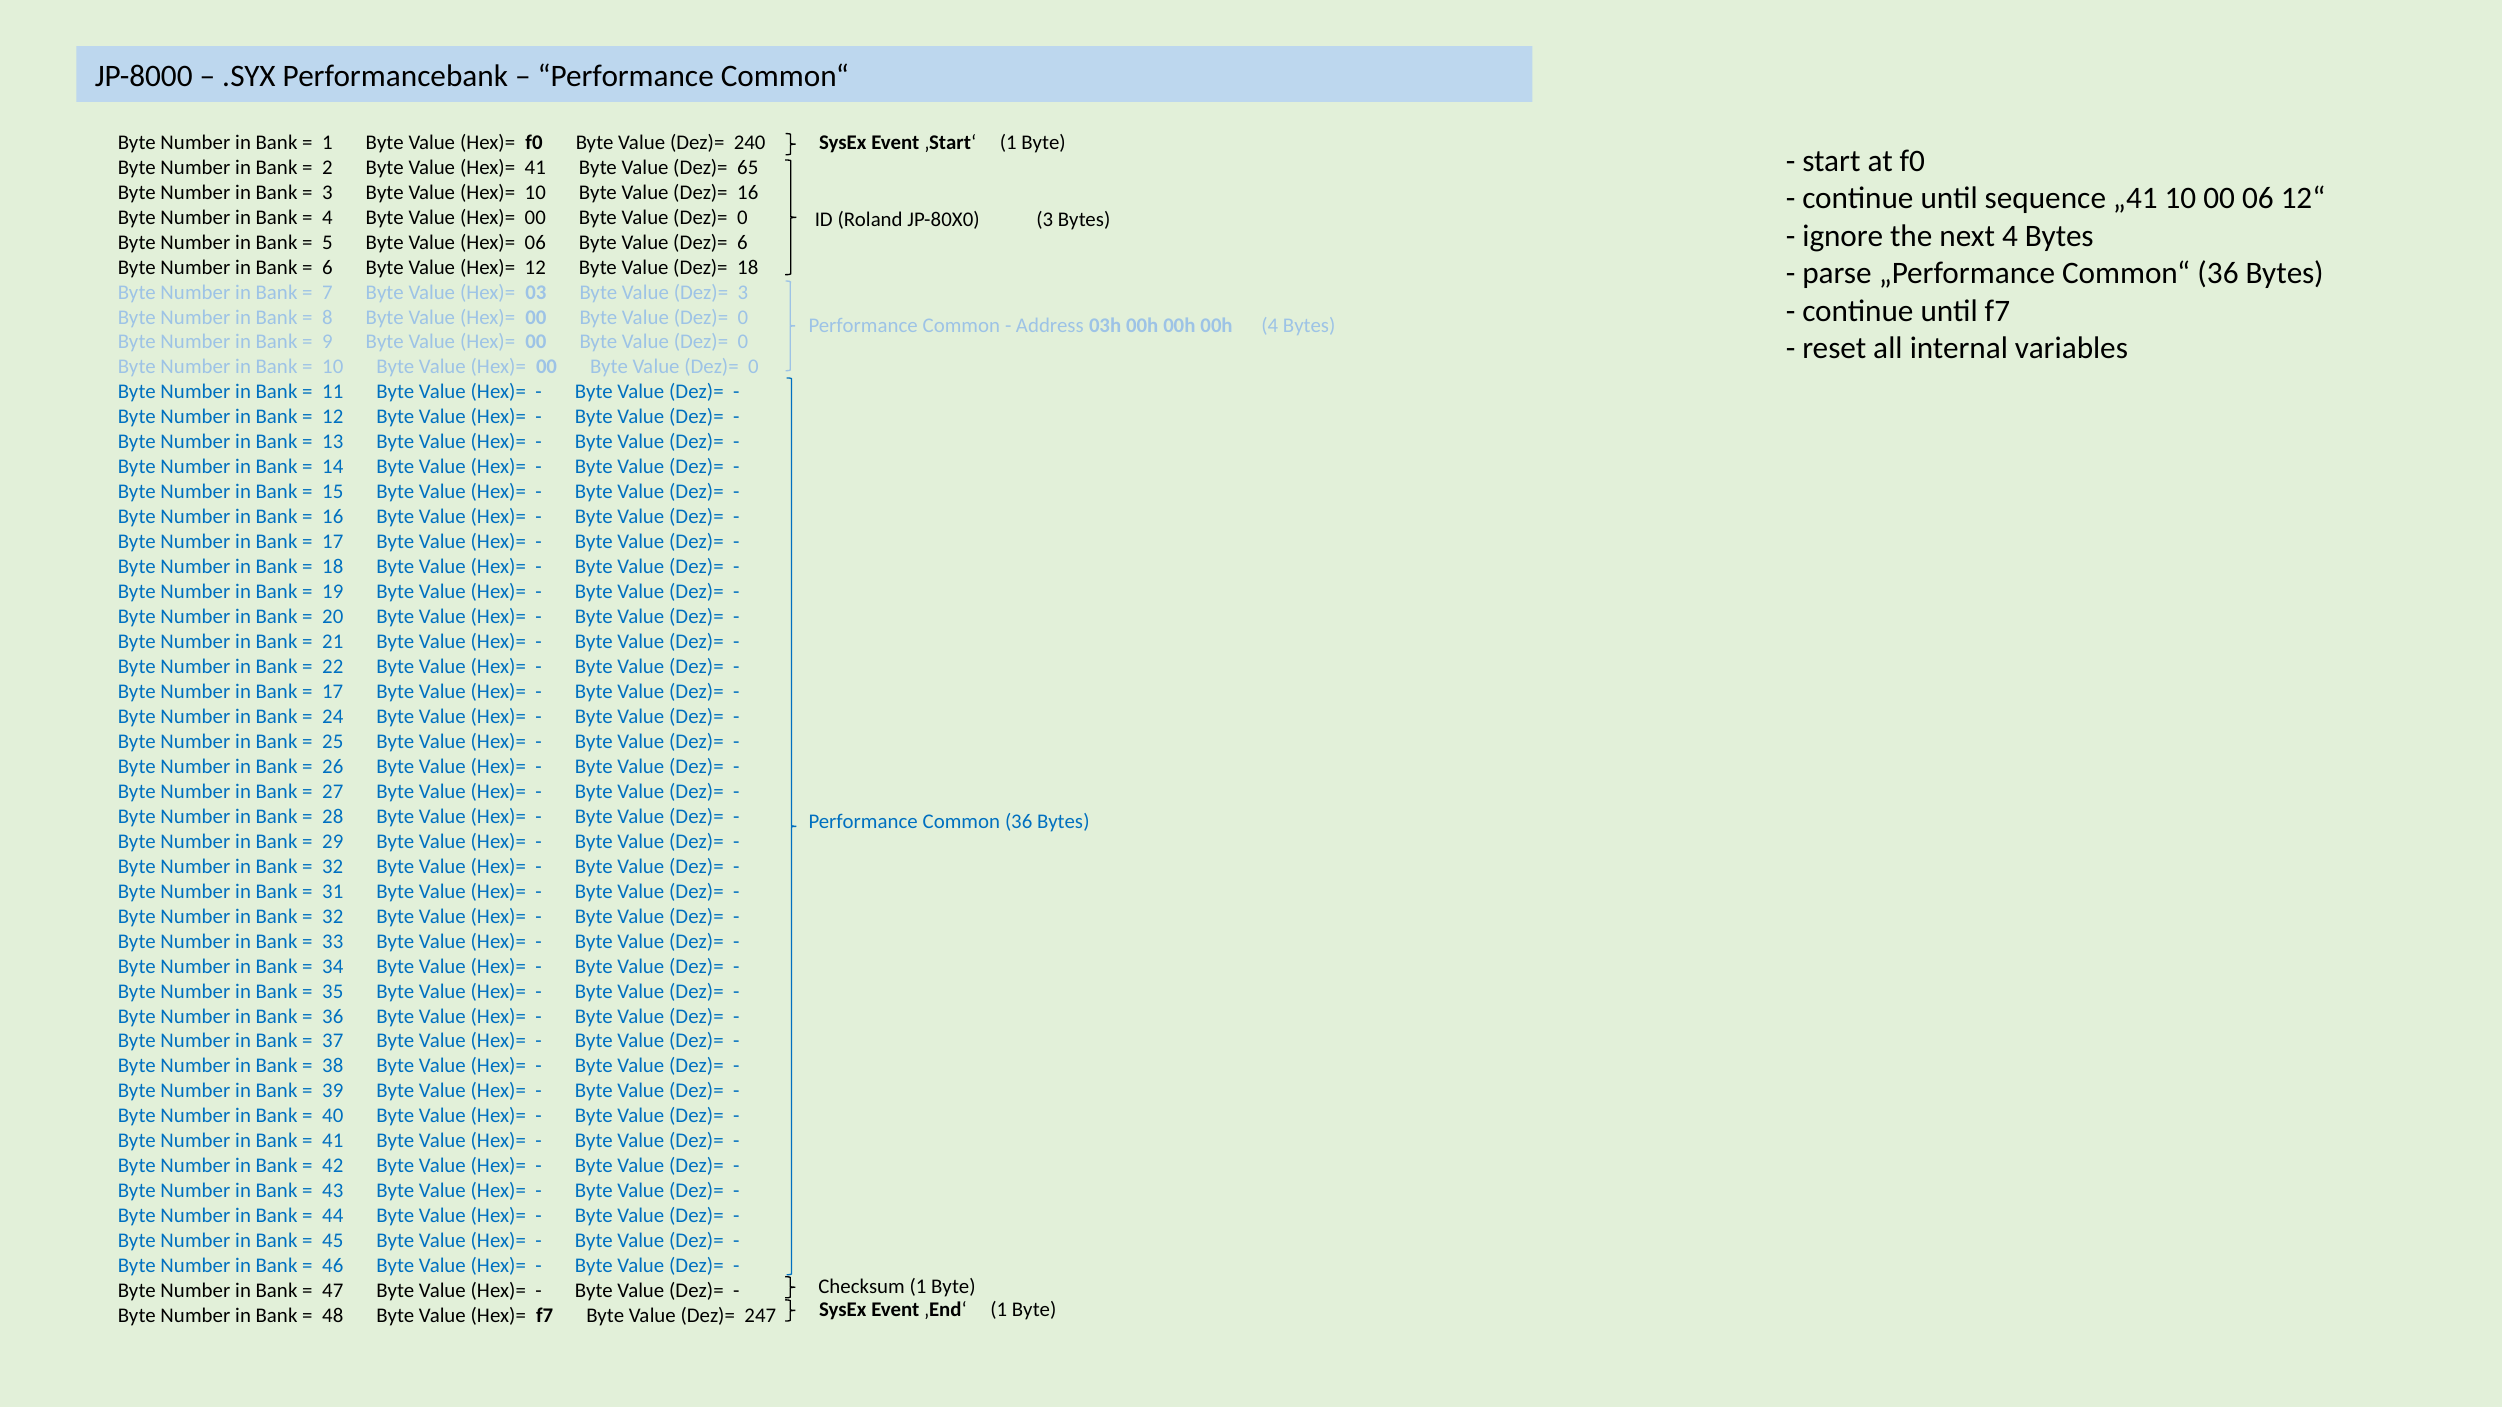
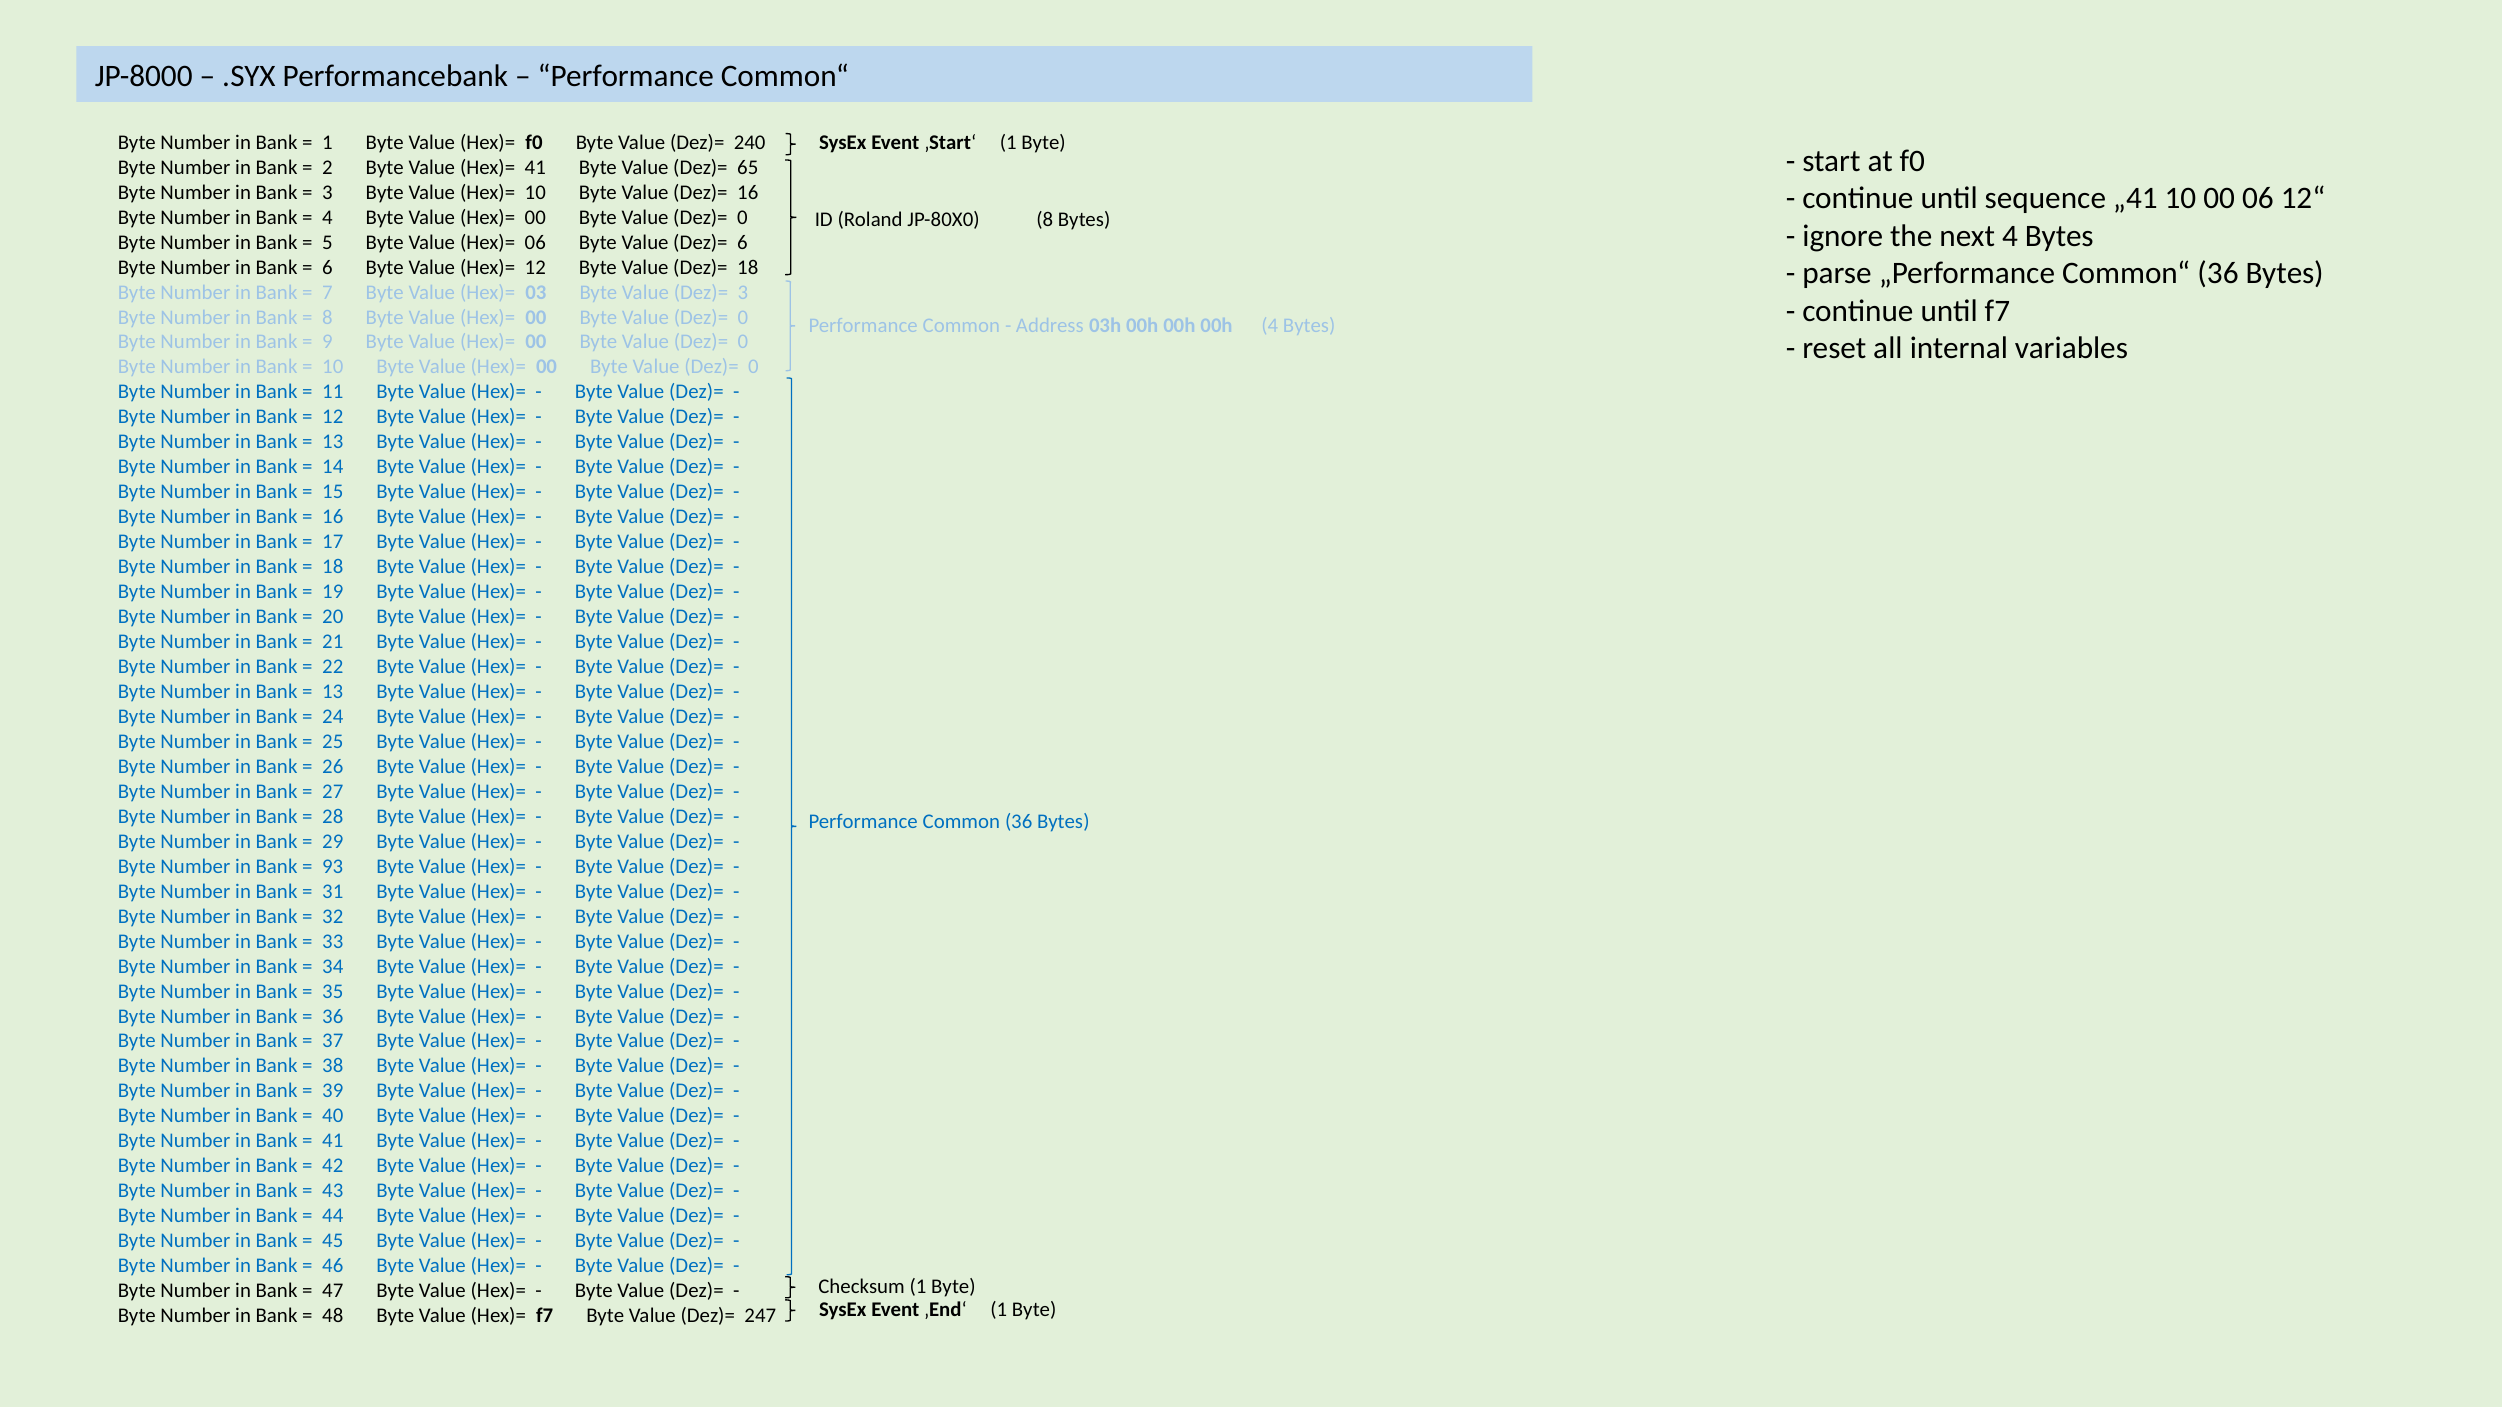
JP-80X0 3: 3 -> 8
17 at (333, 692): 17 -> 13
32 at (333, 867): 32 -> 93
